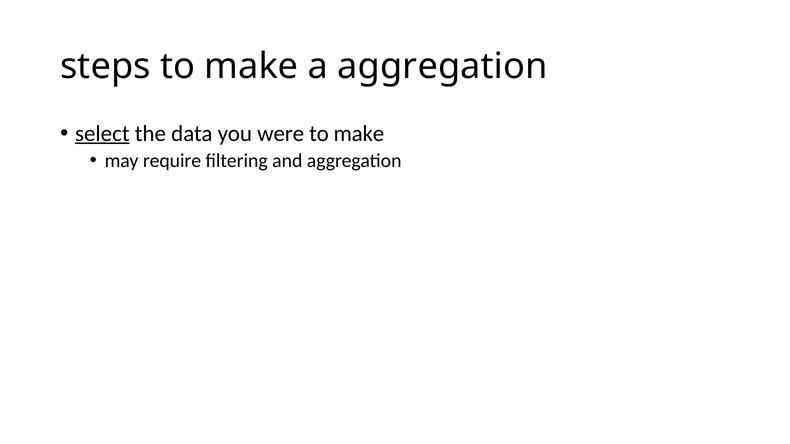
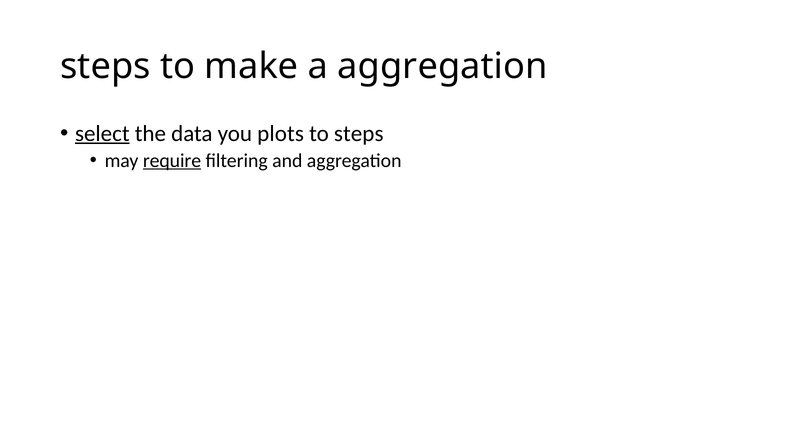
were: were -> plots
make at (359, 134): make -> steps
require underline: none -> present
